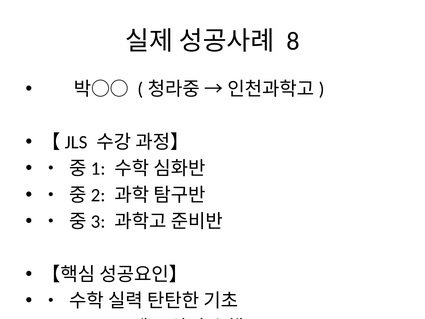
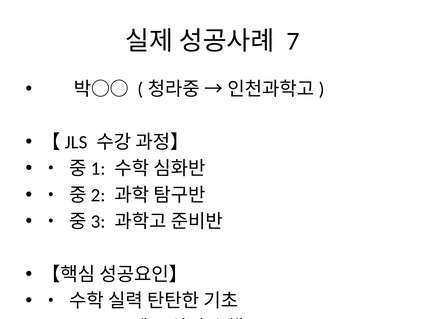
8: 8 -> 7
